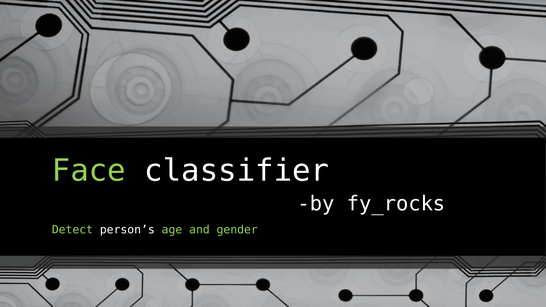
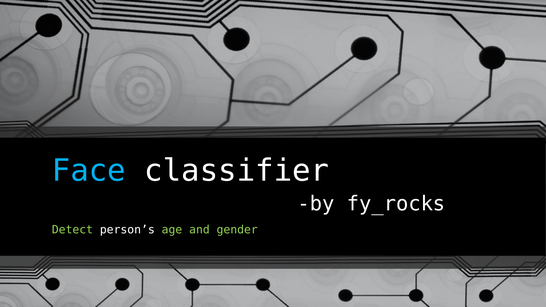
Face colour: light green -> light blue
